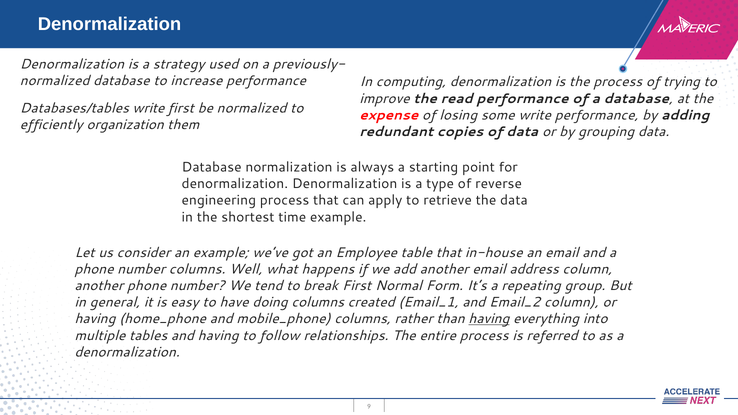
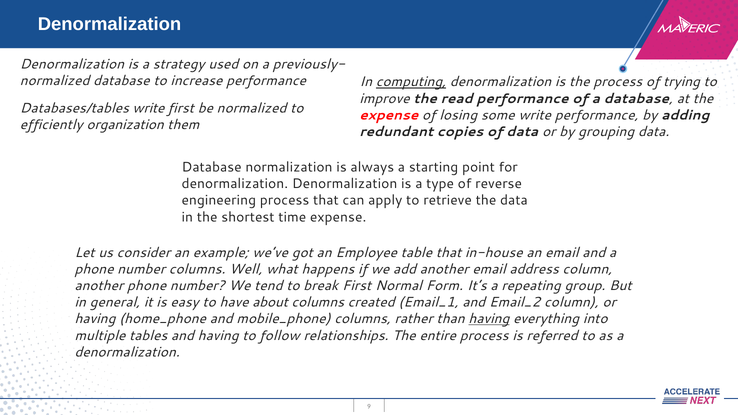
computing underline: none -> present
time example: example -> expense
doing: doing -> about
